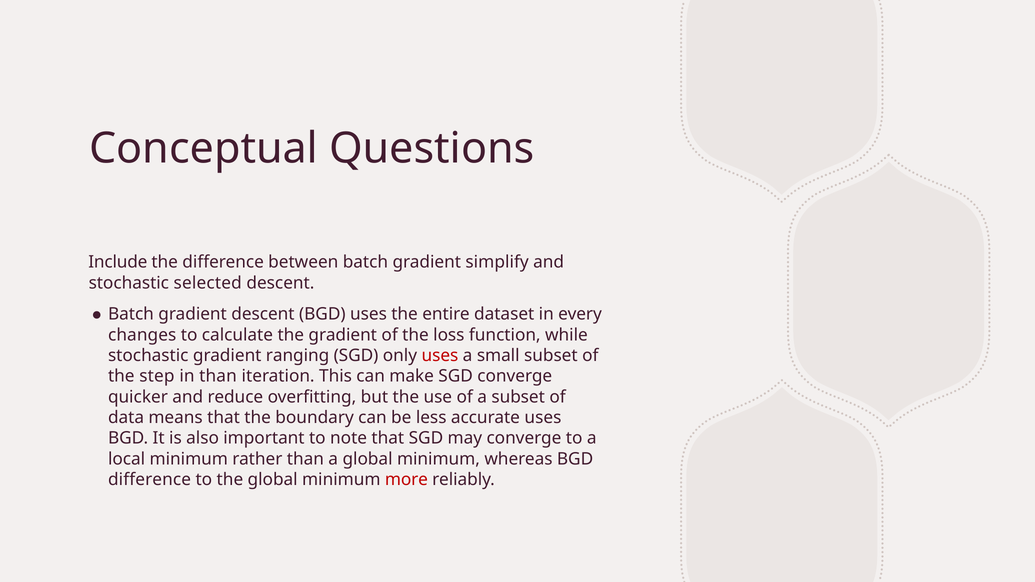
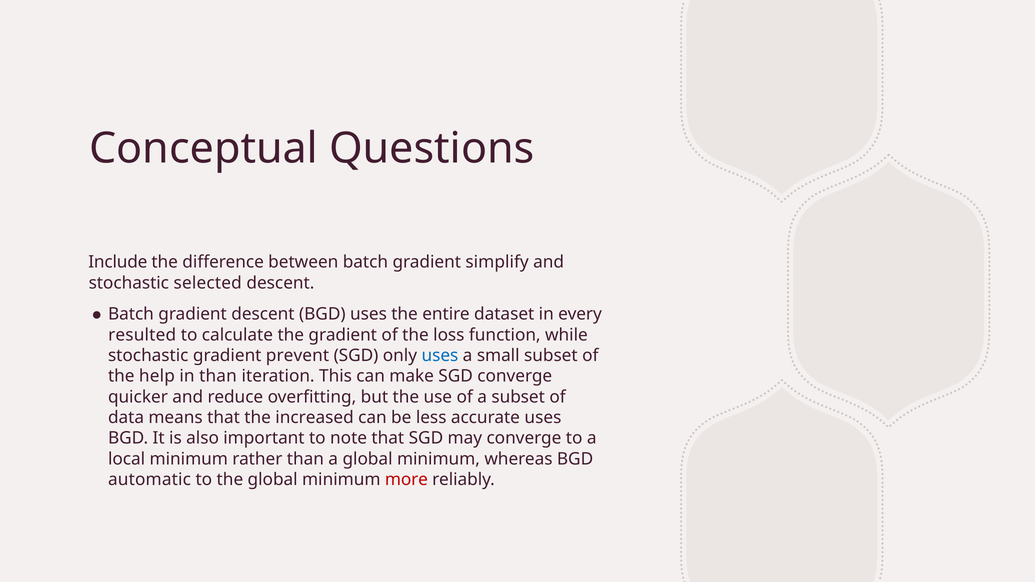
changes: changes -> resulted
ranging: ranging -> prevent
uses at (440, 356) colour: red -> blue
step: step -> help
boundary: boundary -> increased
difference at (150, 480): difference -> automatic
